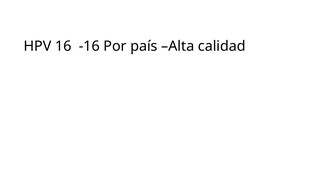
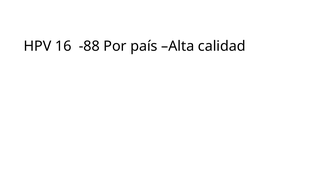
-16: -16 -> -88
